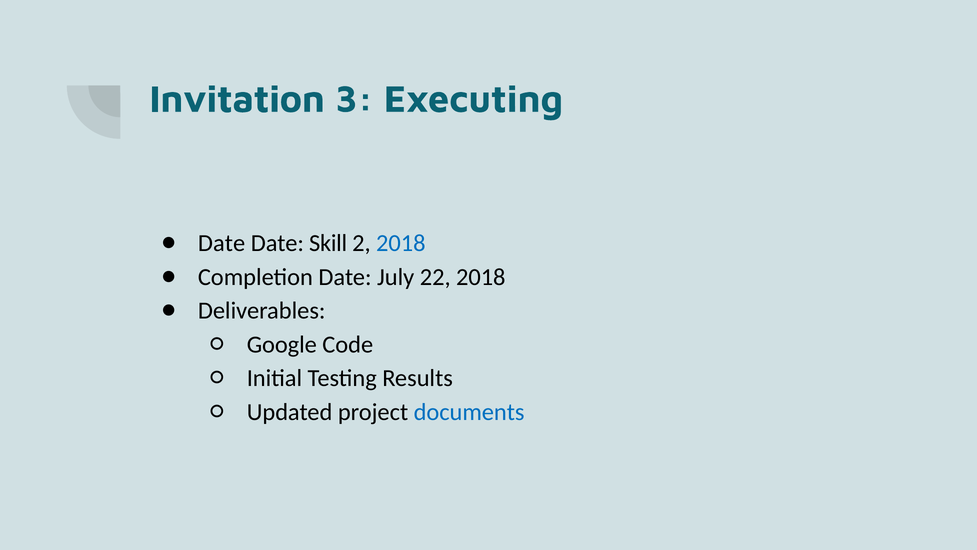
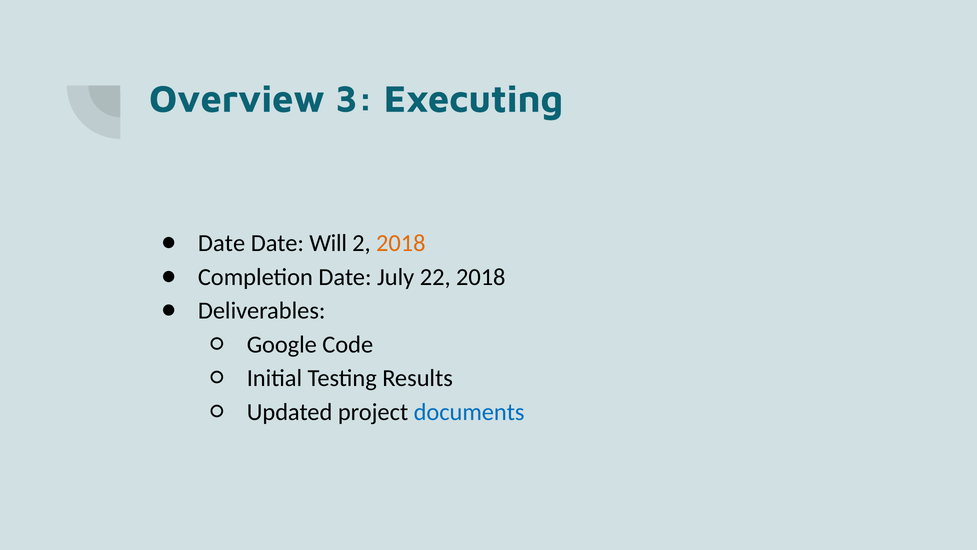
Invitation: Invitation -> Overview
Skill: Skill -> Will
2018 at (401, 243) colour: blue -> orange
